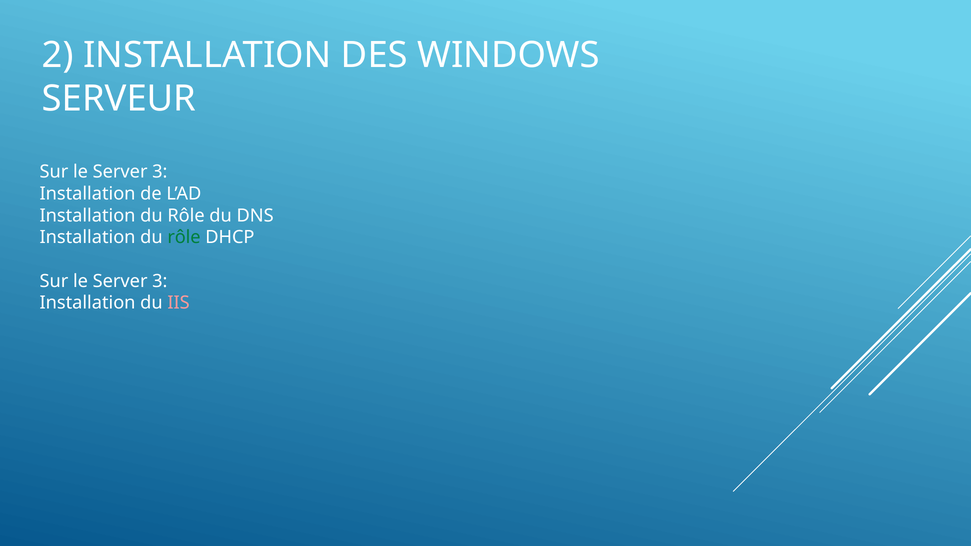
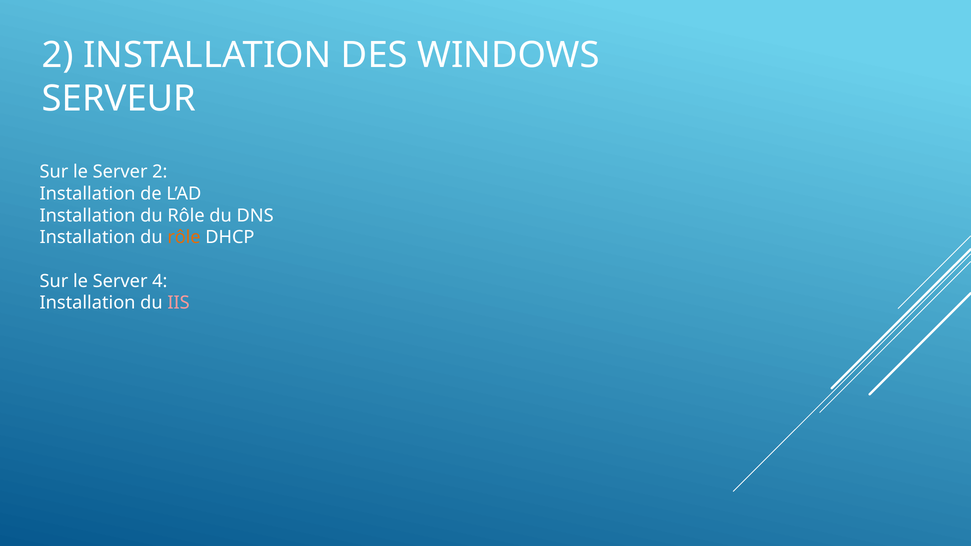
3 at (160, 172): 3 -> 2
rôle at (184, 238) colour: green -> orange
3 at (160, 281): 3 -> 4
